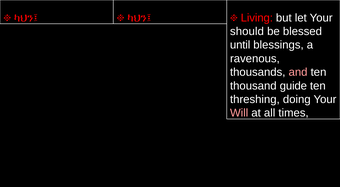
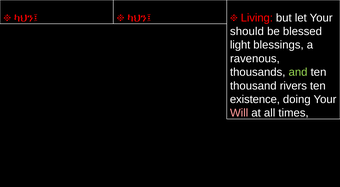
until: until -> light
and colour: pink -> light green
guide: guide -> rivers
threshing: threshing -> existence
